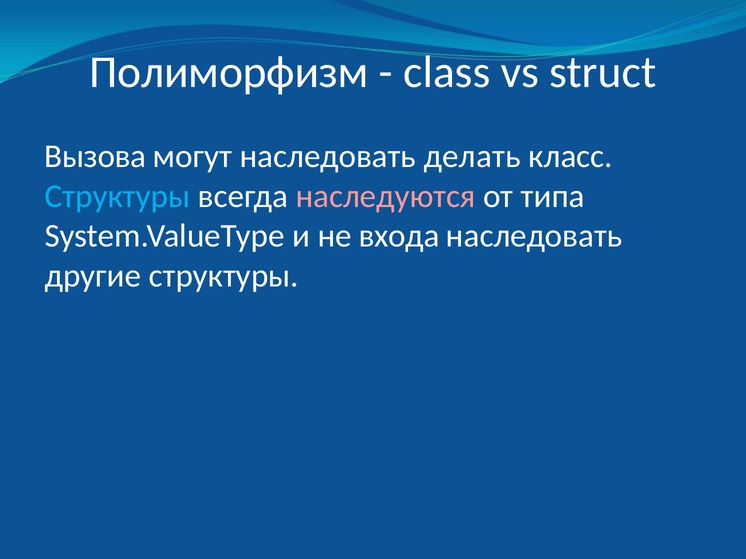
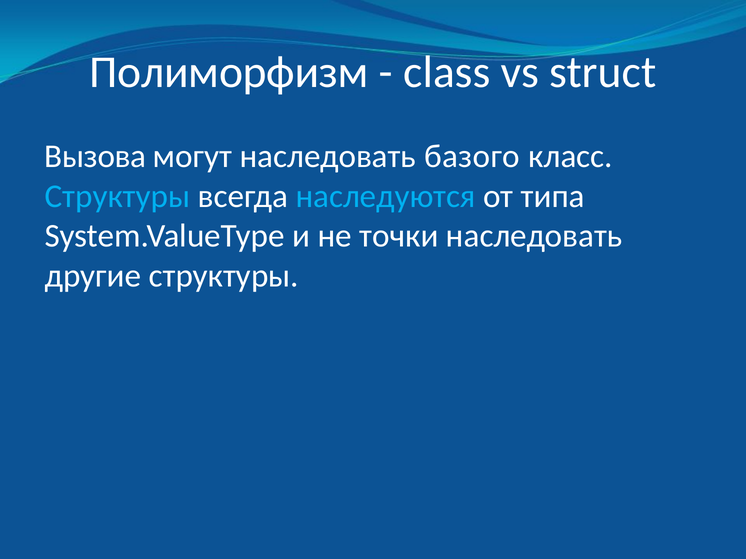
делать: делать -> базого
наследуются colour: pink -> light blue
входа: входа -> точки
